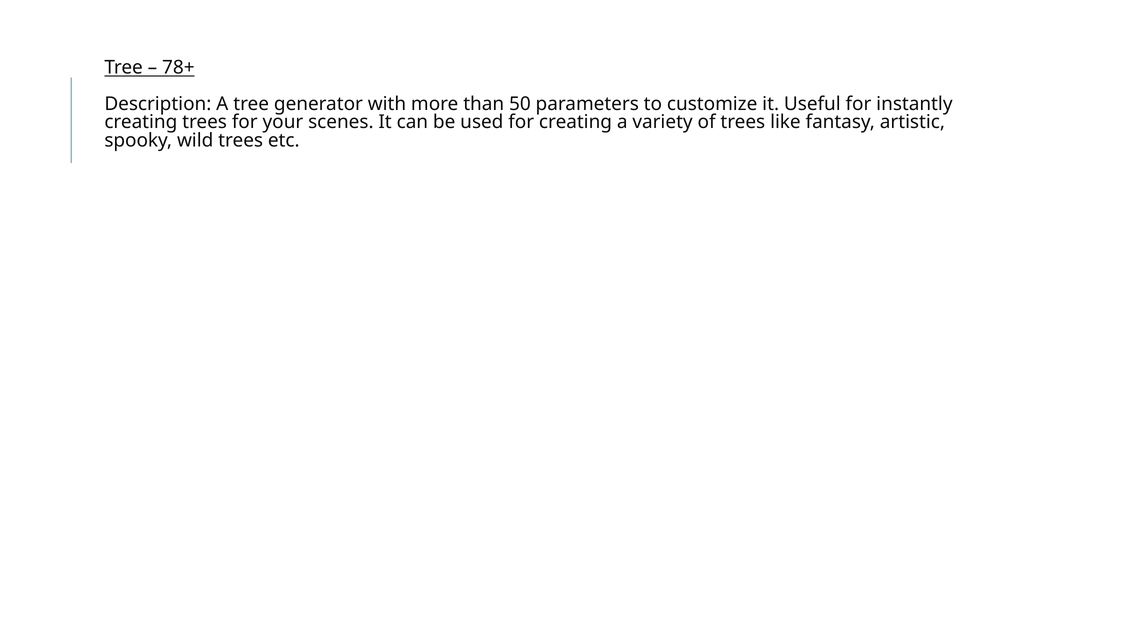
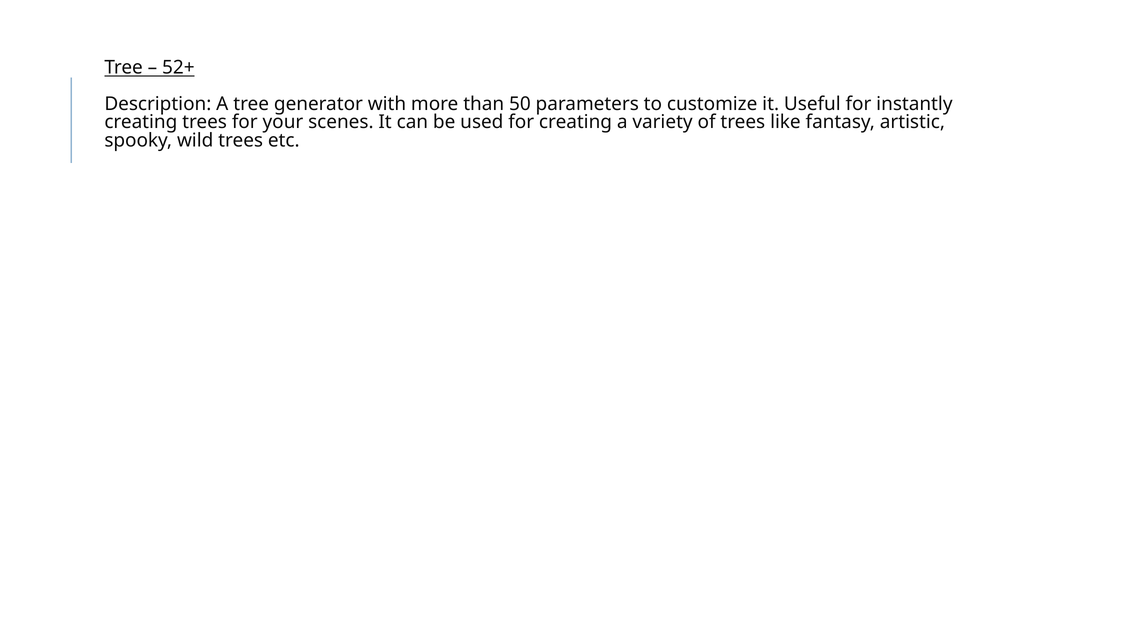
78+: 78+ -> 52+
